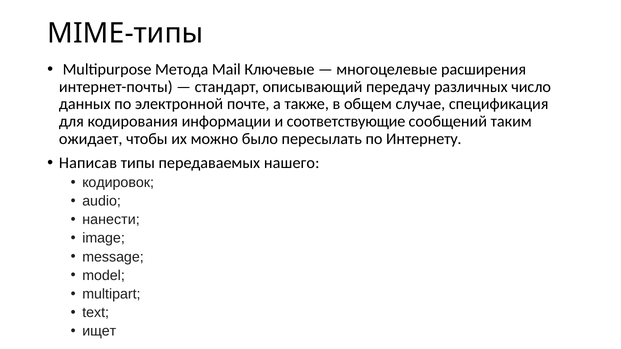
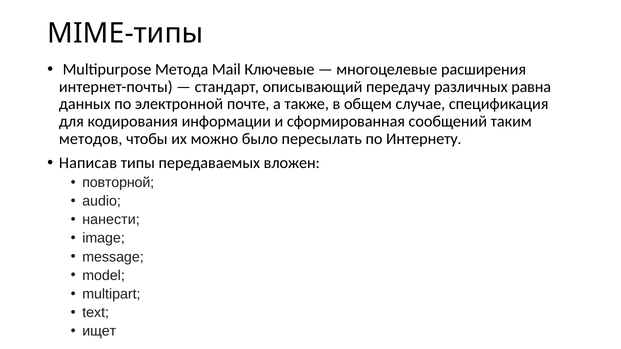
число: число -> равна
соответствующие: соответствующие -> сформированная
ожидает: ожидает -> методов
нашего: нашего -> вложен
кодировок: кодировок -> повторной
